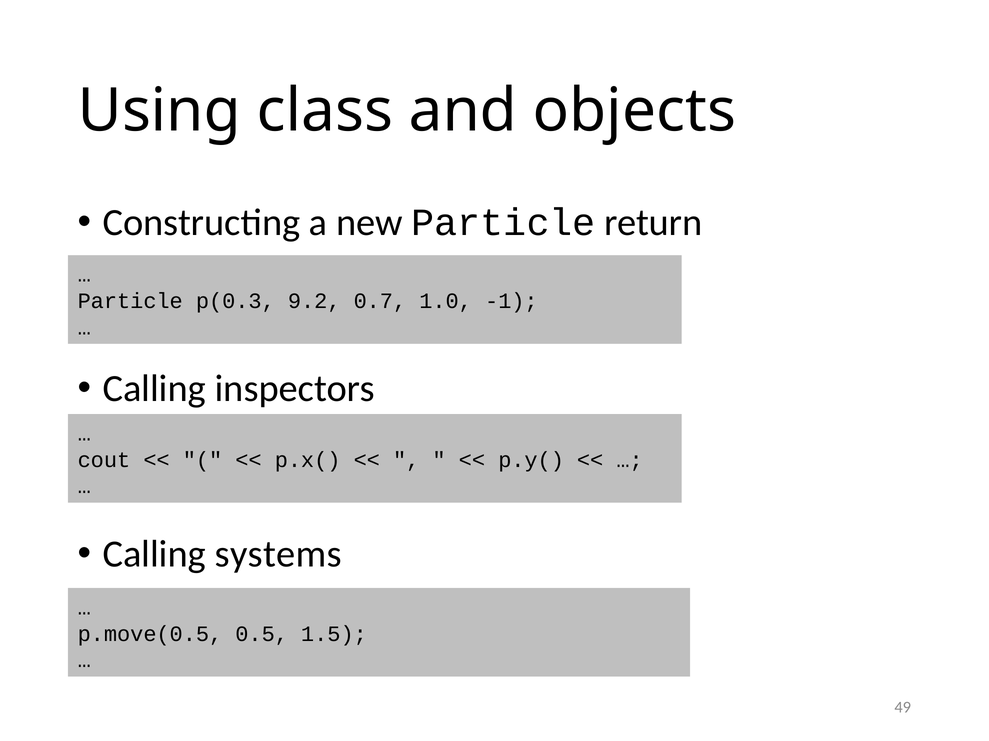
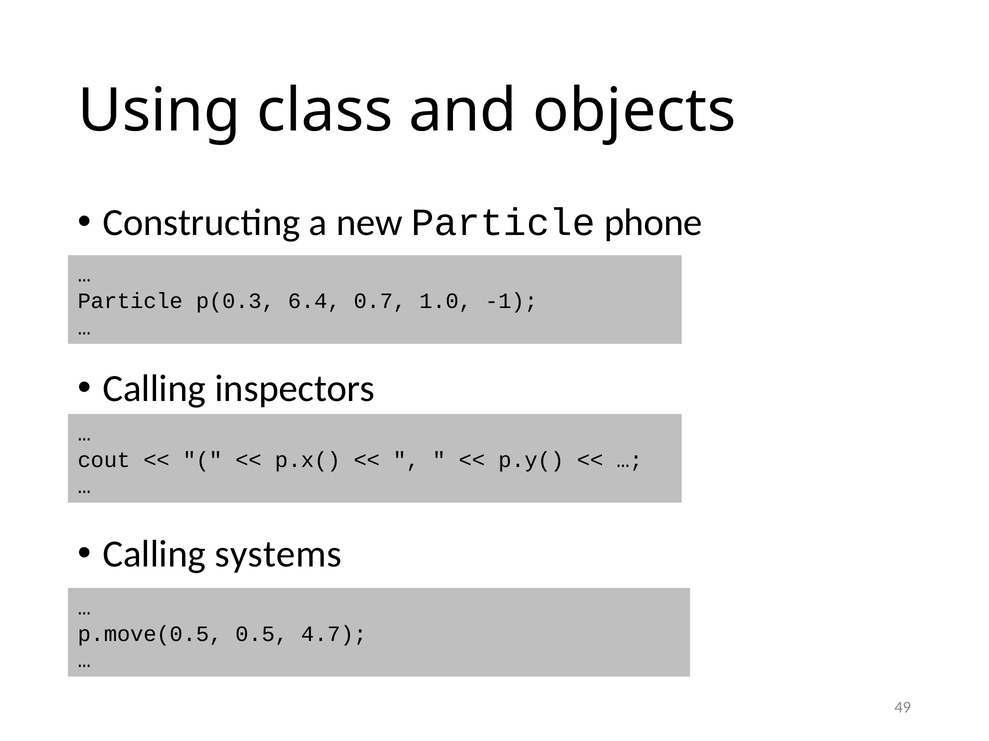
return: return -> phone
9.2: 9.2 -> 6.4
1.5: 1.5 -> 4.7
